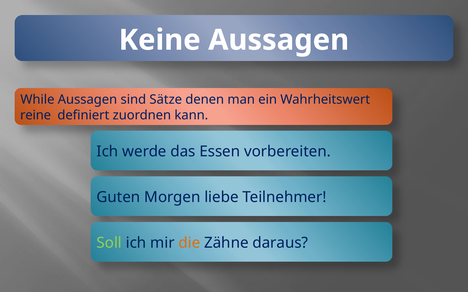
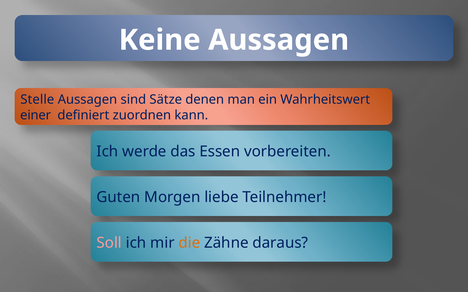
While: While -> Stelle
reine: reine -> einer
Soll colour: light green -> pink
